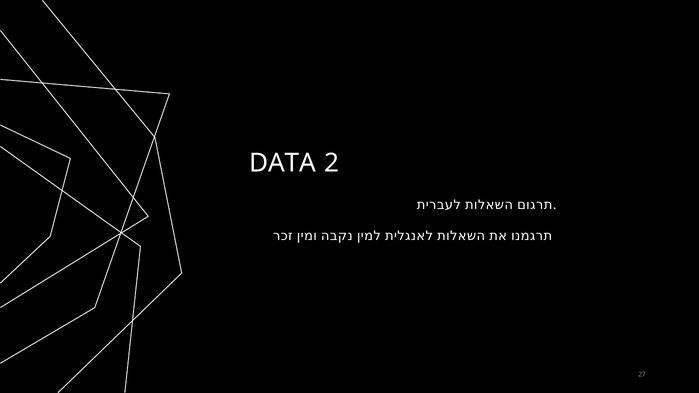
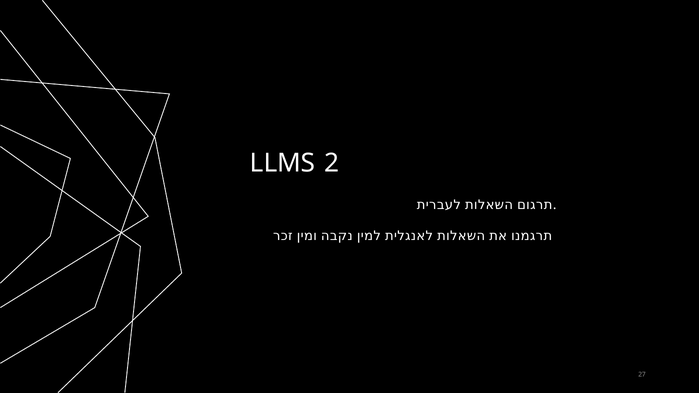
DATA: DATA -> LLMS
